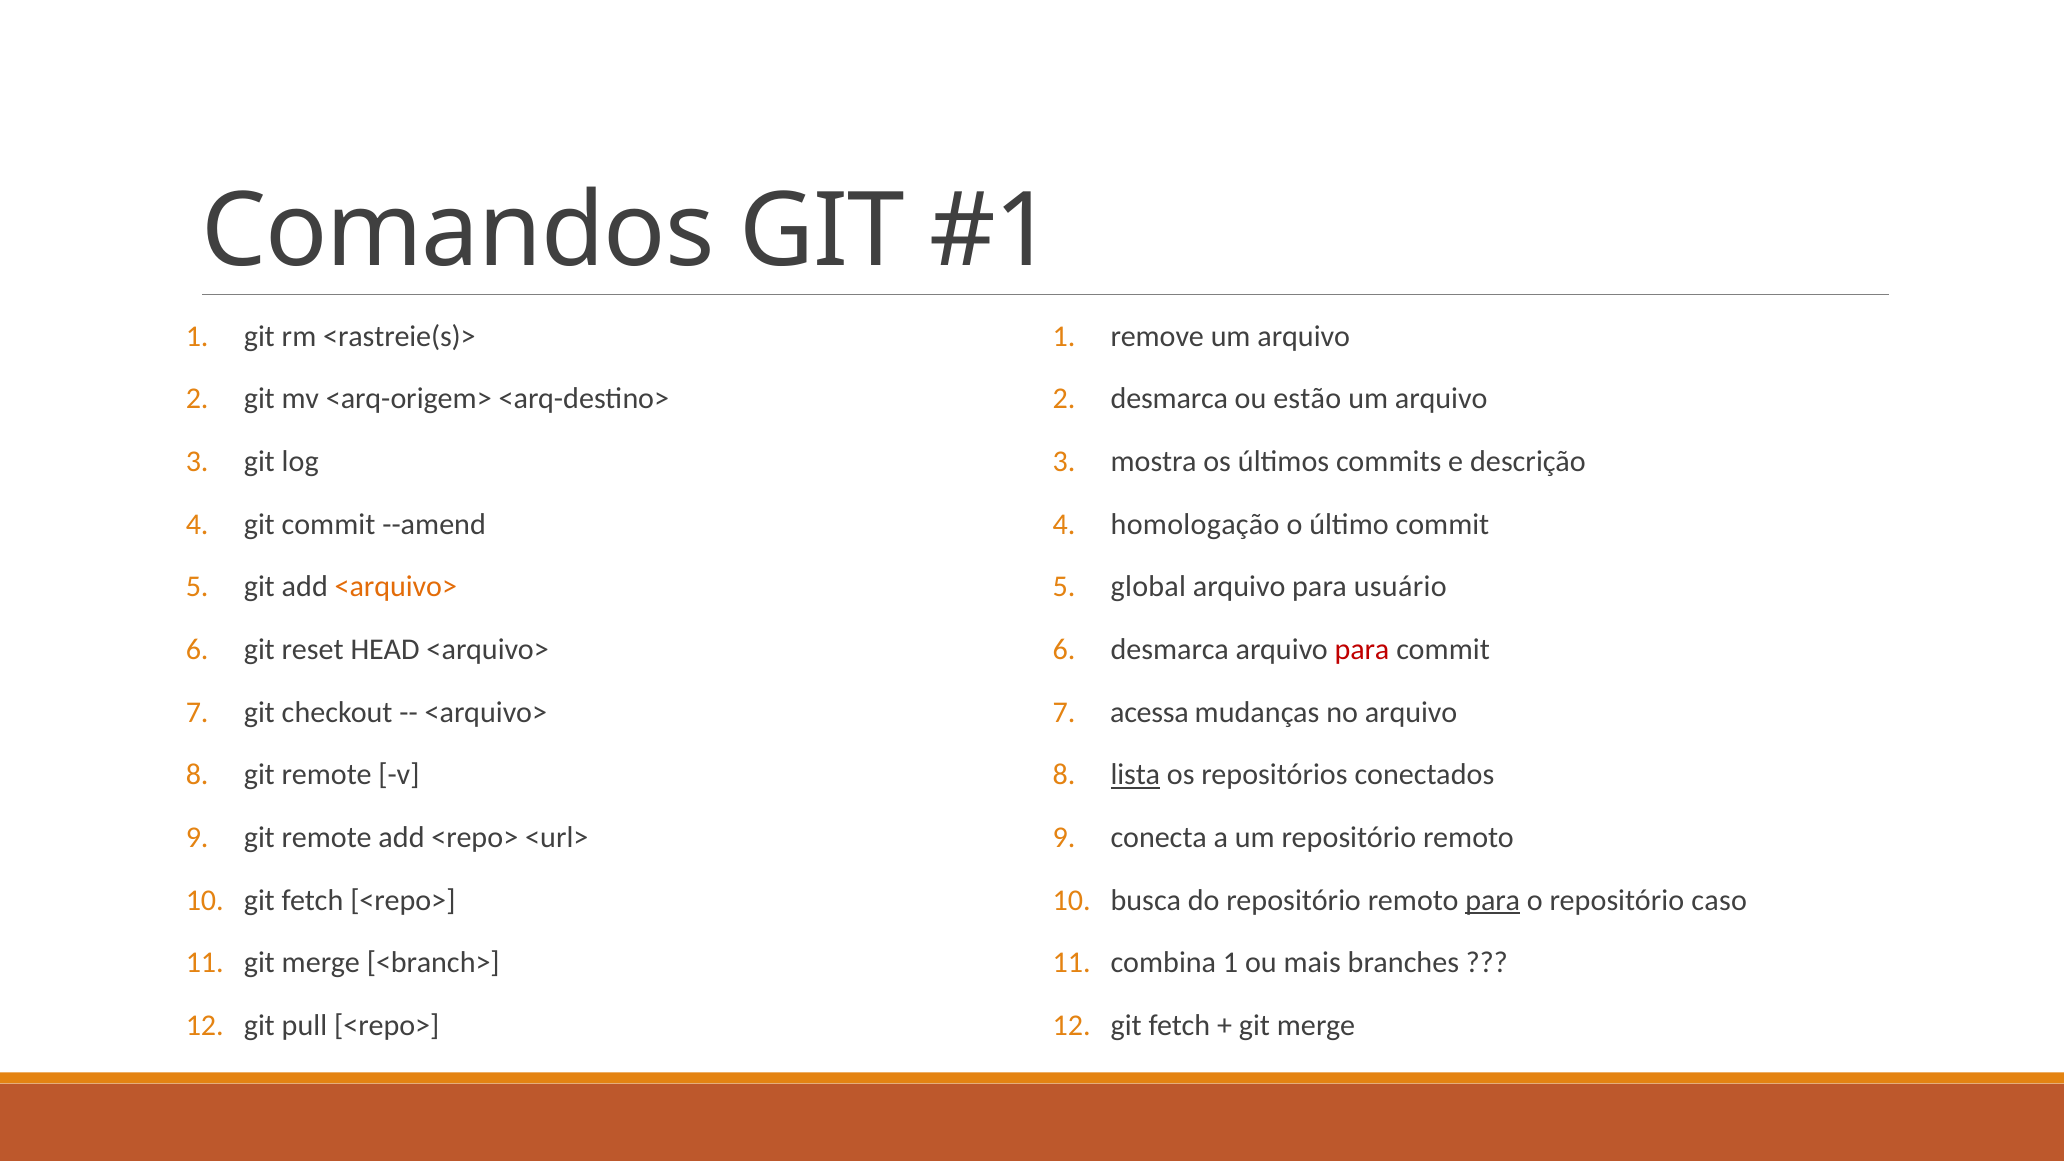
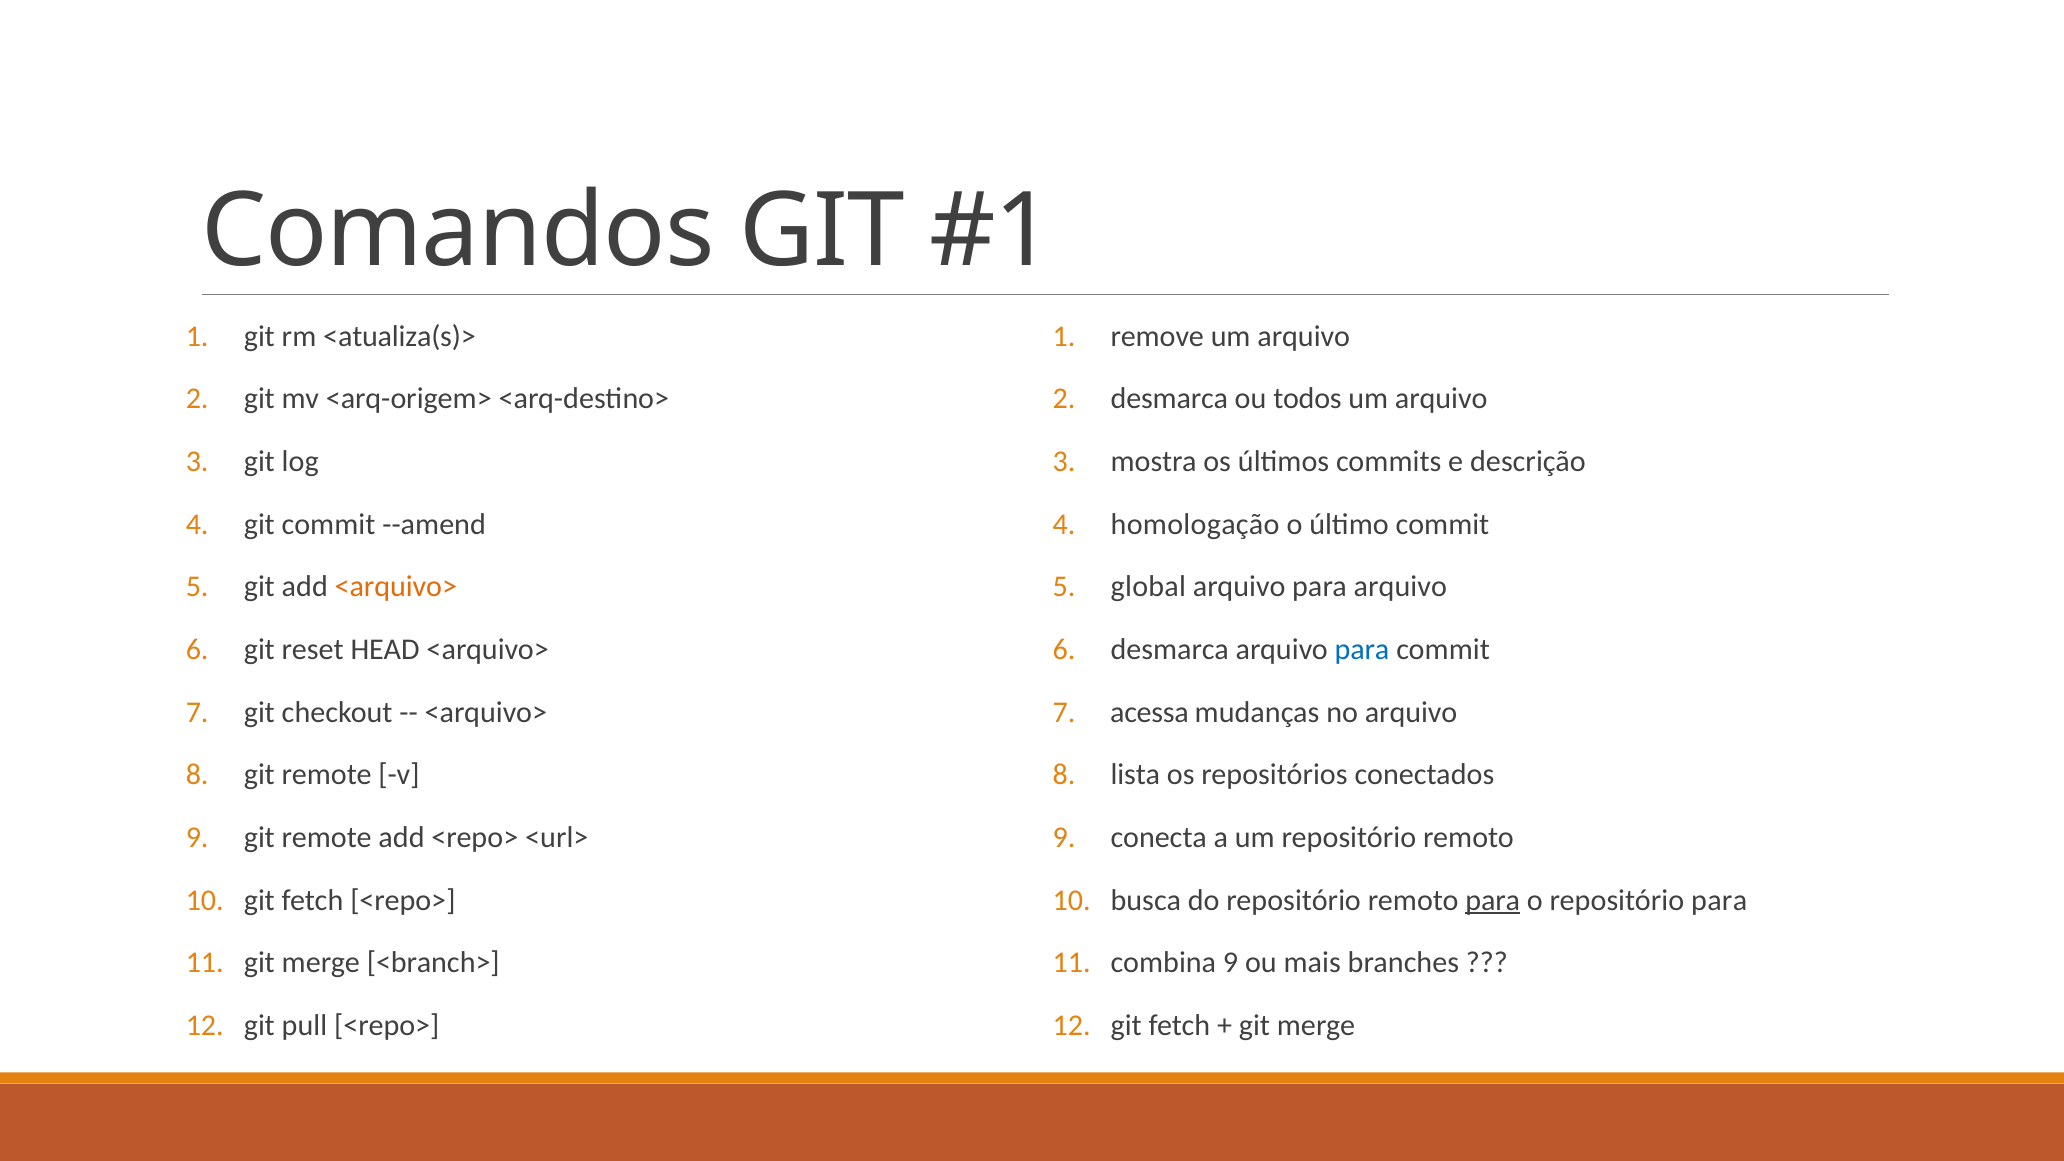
<rastreie(s)>: <rastreie(s)> -> <atualiza(s)>
estão: estão -> todos
para usuário: usuário -> arquivo
para at (1362, 650) colour: red -> blue
lista underline: present -> none
repositório caso: caso -> para
combina 1: 1 -> 9
